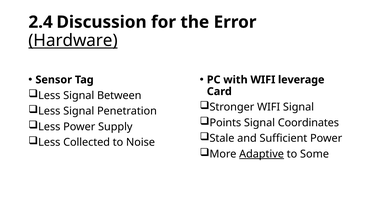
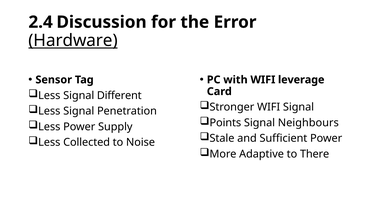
Between: Between -> Different
Coordinates: Coordinates -> Neighbours
Adaptive underline: present -> none
Some: Some -> There
